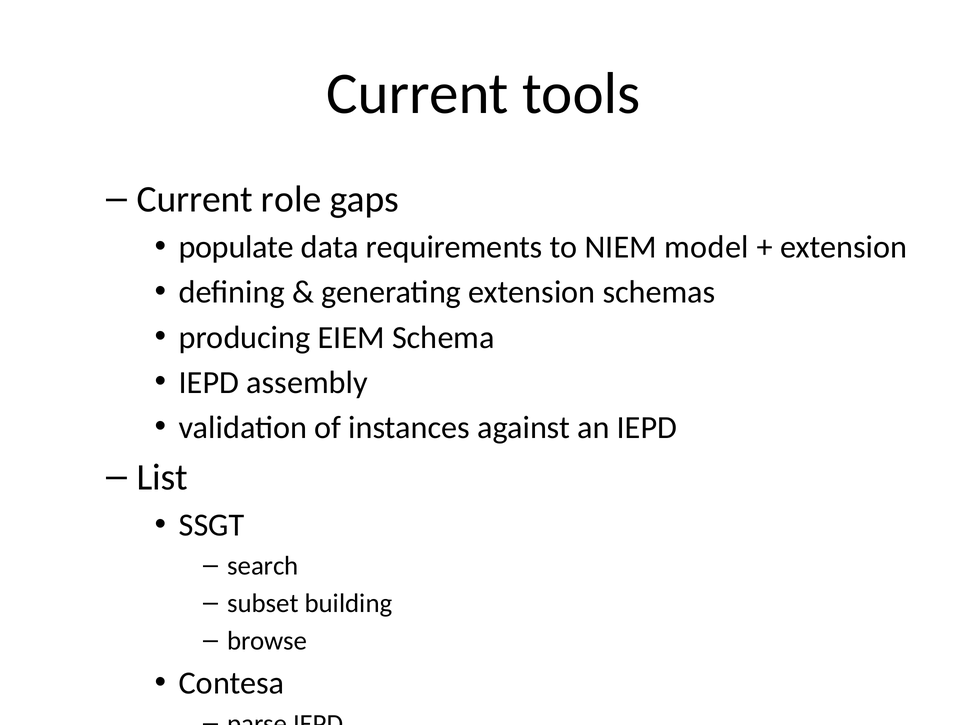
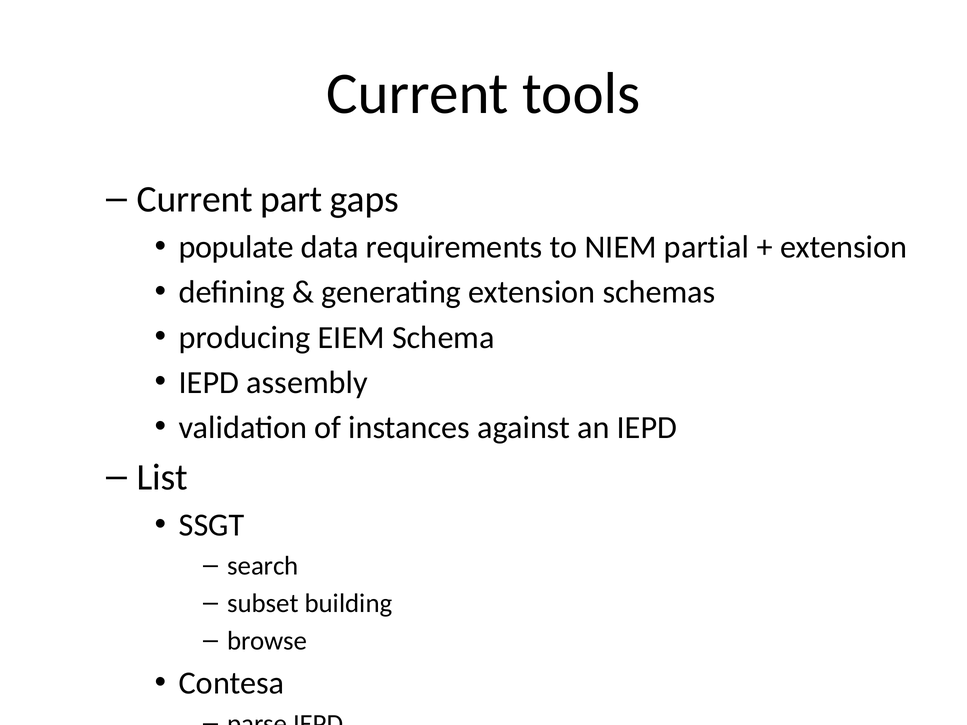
role: role -> part
NIEM model: model -> partial
